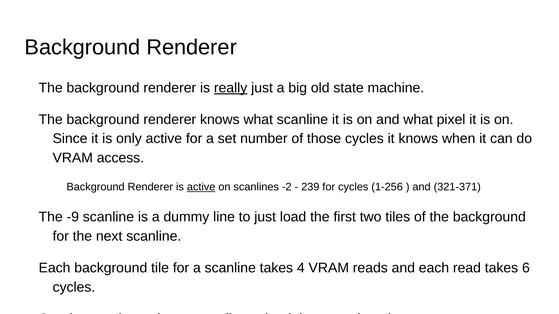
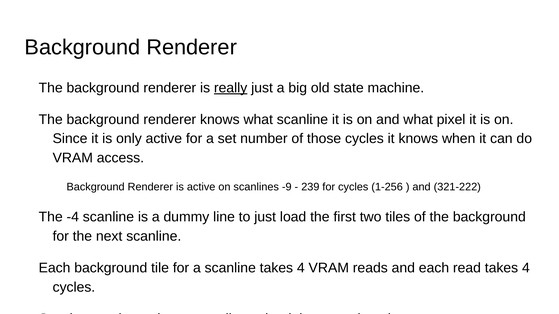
active at (201, 187) underline: present -> none
-2: -2 -> -9
321-371: 321-371 -> 321-222
-9: -9 -> -4
read takes 6: 6 -> 4
